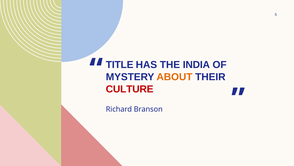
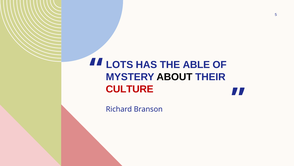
TITLE: TITLE -> LOTS
INDIA: INDIA -> ABLE
ABOUT colour: orange -> black
